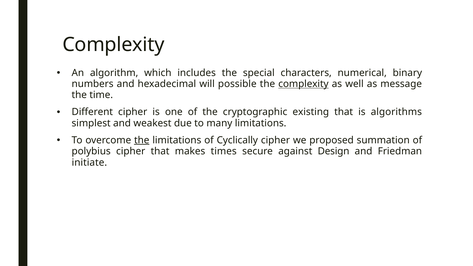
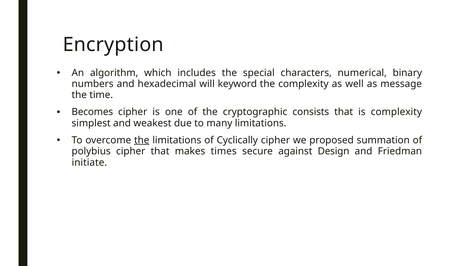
Complexity at (113, 45): Complexity -> Encryption
possible: possible -> keyword
complexity at (303, 84) underline: present -> none
Different: Different -> Becomes
existing: existing -> consists
is algorithms: algorithms -> complexity
